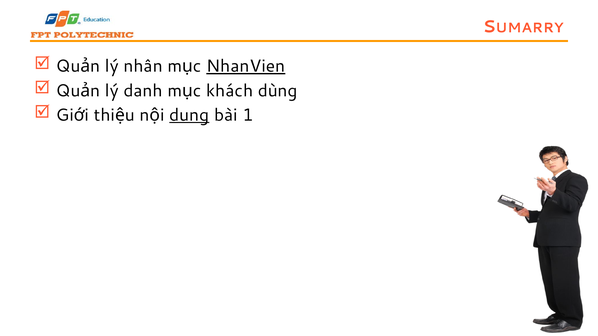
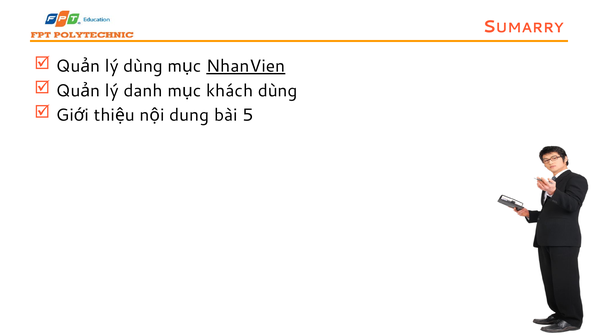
lý nhân: nhân -> dùng
dung underline: present -> none
1: 1 -> 5
